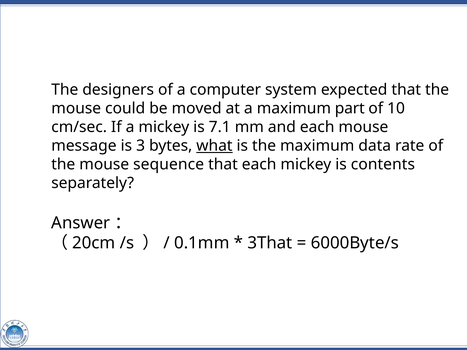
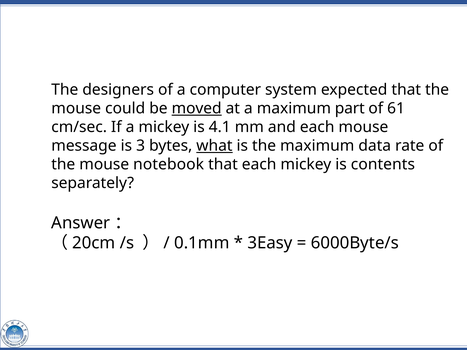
moved underline: none -> present
10: 10 -> 61
7.1: 7.1 -> 4.1
sequence: sequence -> notebook
3That: 3That -> 3Easy
